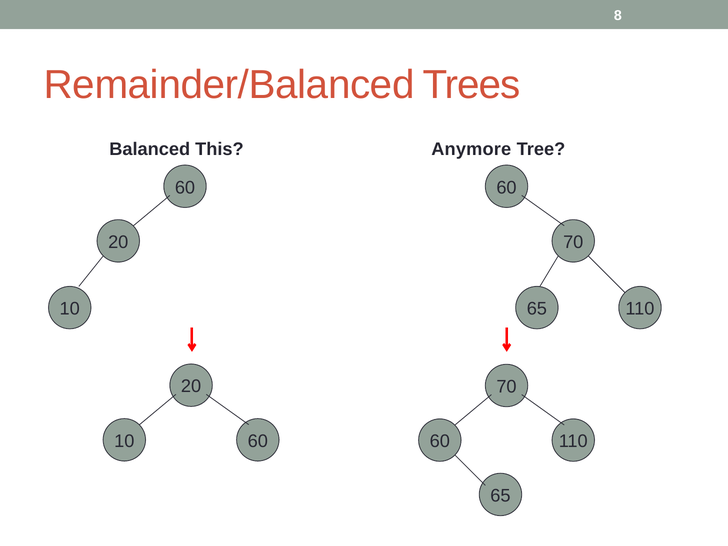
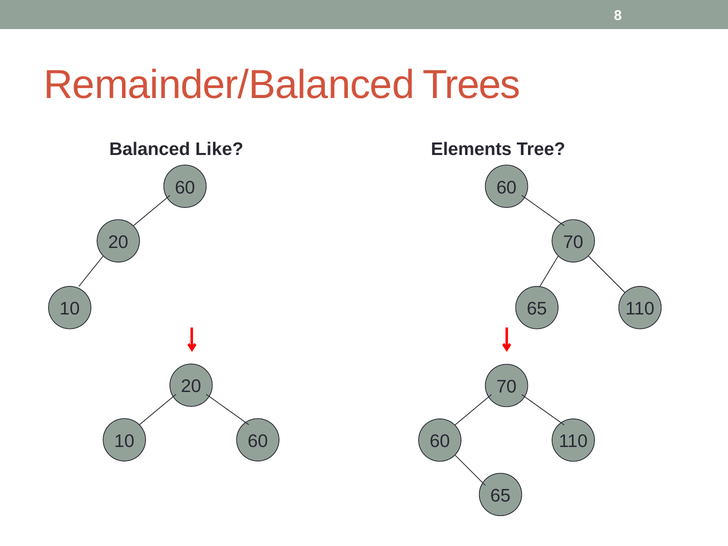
This: This -> Like
Anymore: Anymore -> Elements
